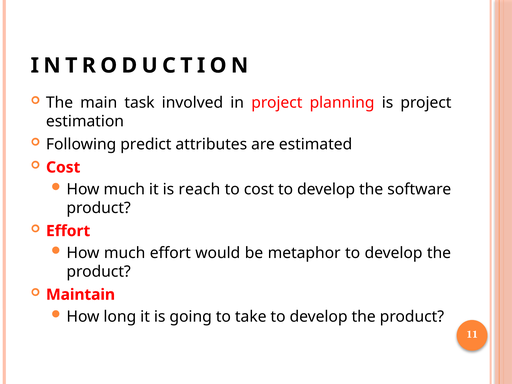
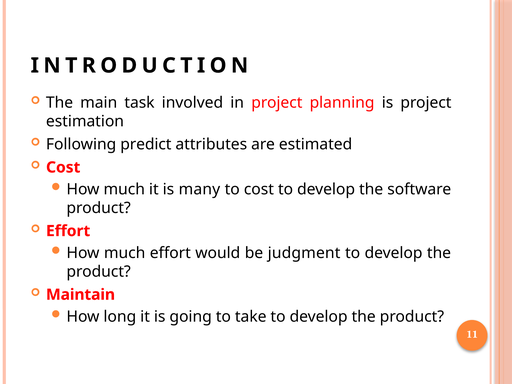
reach: reach -> many
metaphor: metaphor -> judgment
